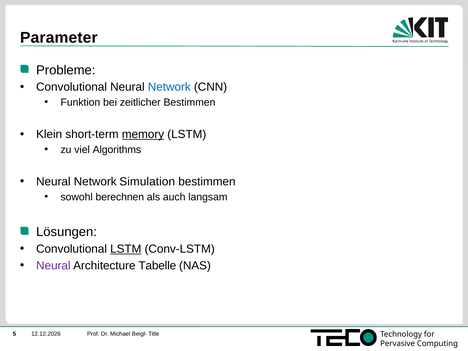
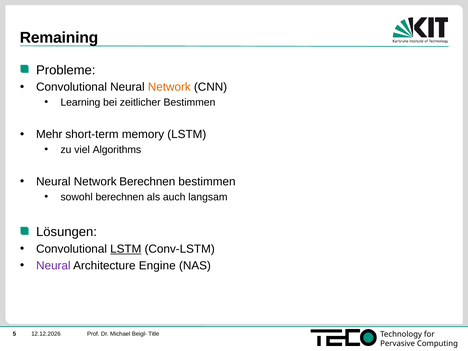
Parameter: Parameter -> Remaining
Network at (169, 87) colour: blue -> orange
Funktion: Funktion -> Learning
Klein: Klein -> Mehr
memory underline: present -> none
Network Simulation: Simulation -> Berechnen
Tabelle: Tabelle -> Engine
